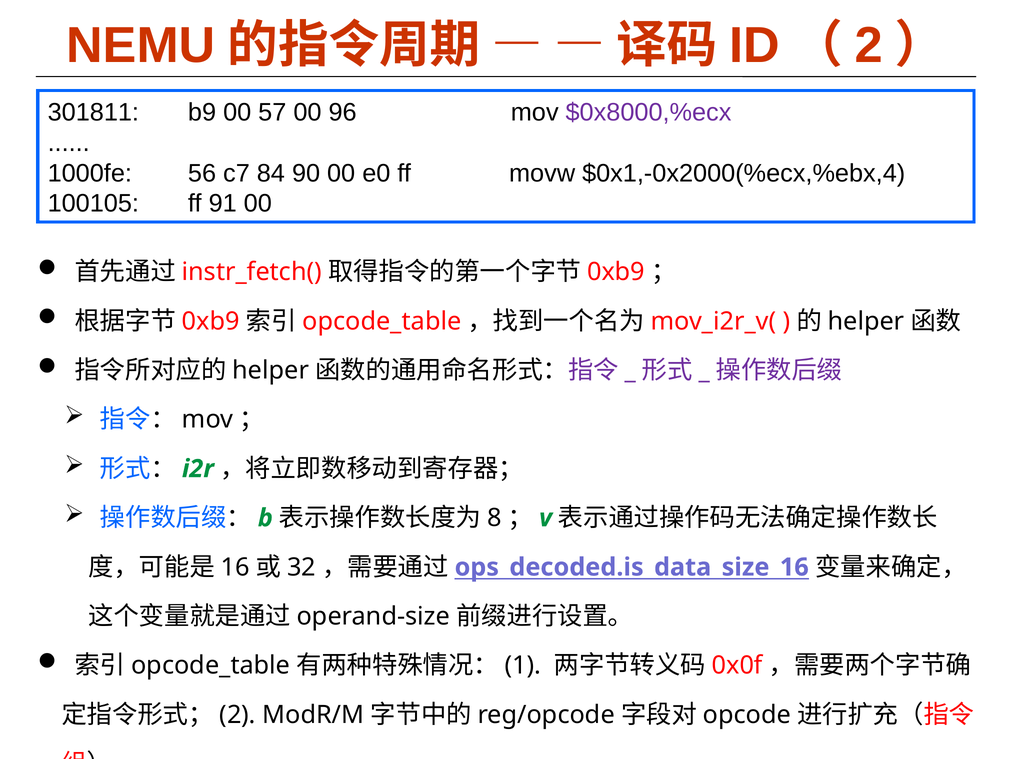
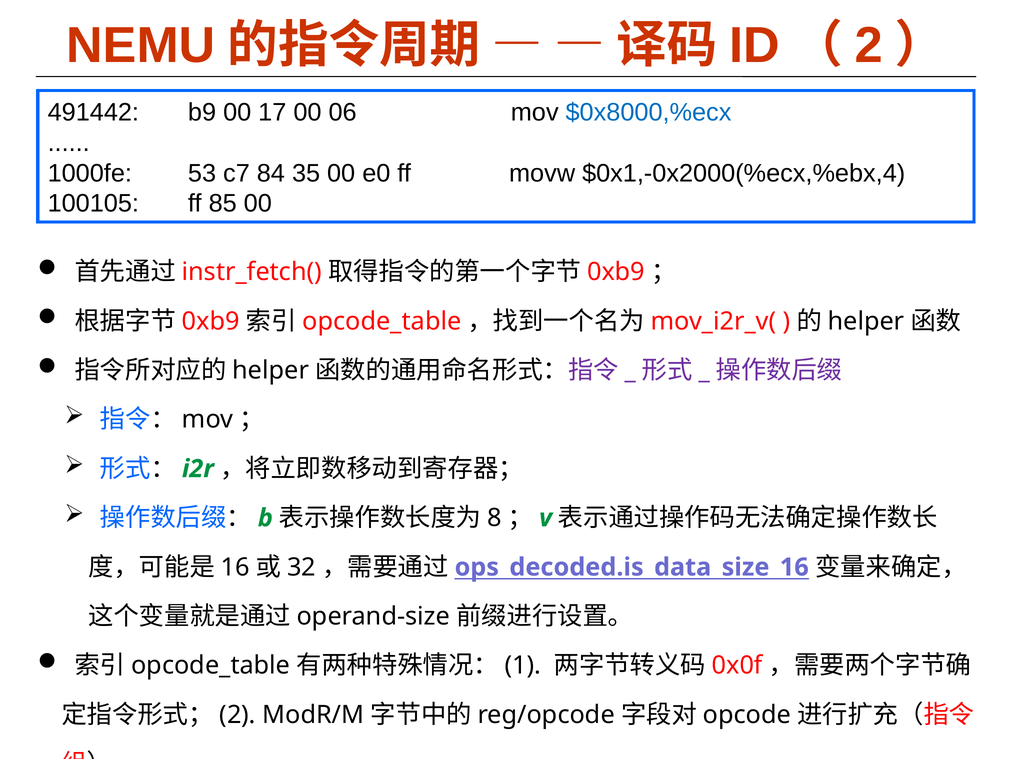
301811: 301811 -> 491442
57: 57 -> 17
96: 96 -> 06
$0x8000,%ecx colour: purple -> blue
56: 56 -> 53
90: 90 -> 35
91: 91 -> 85
